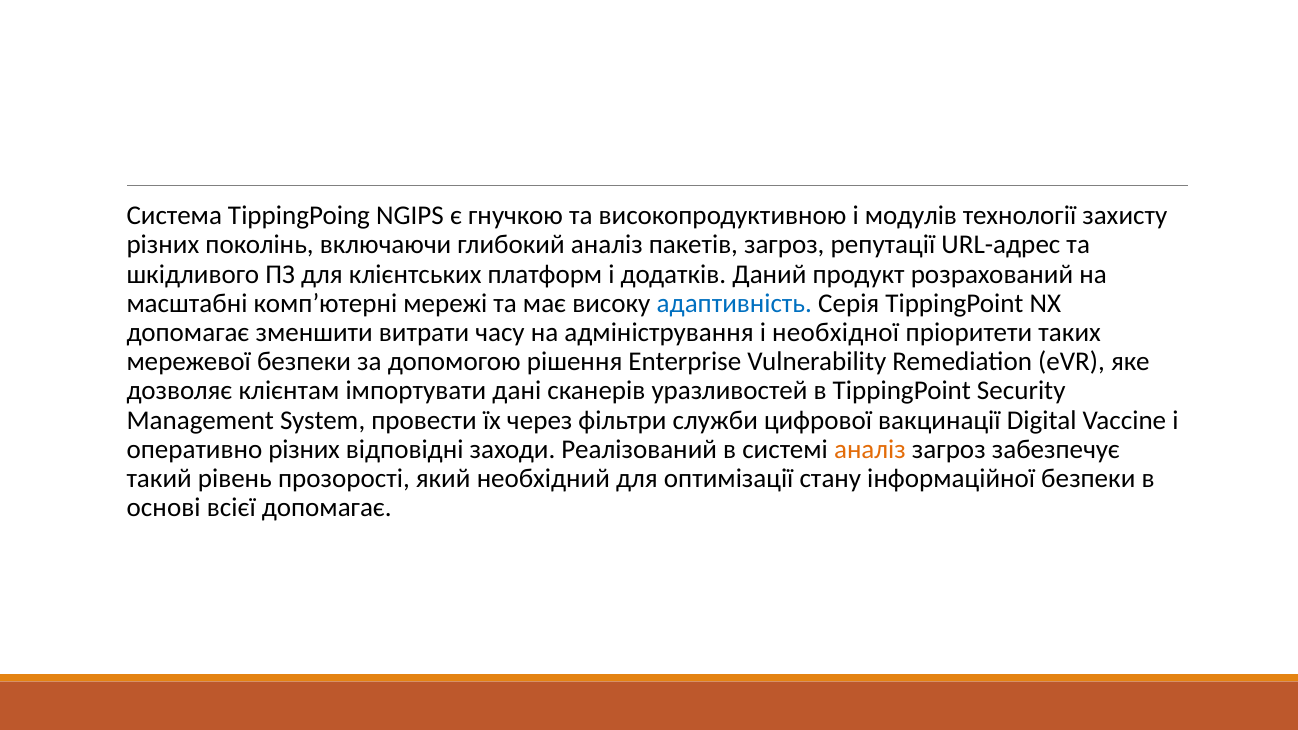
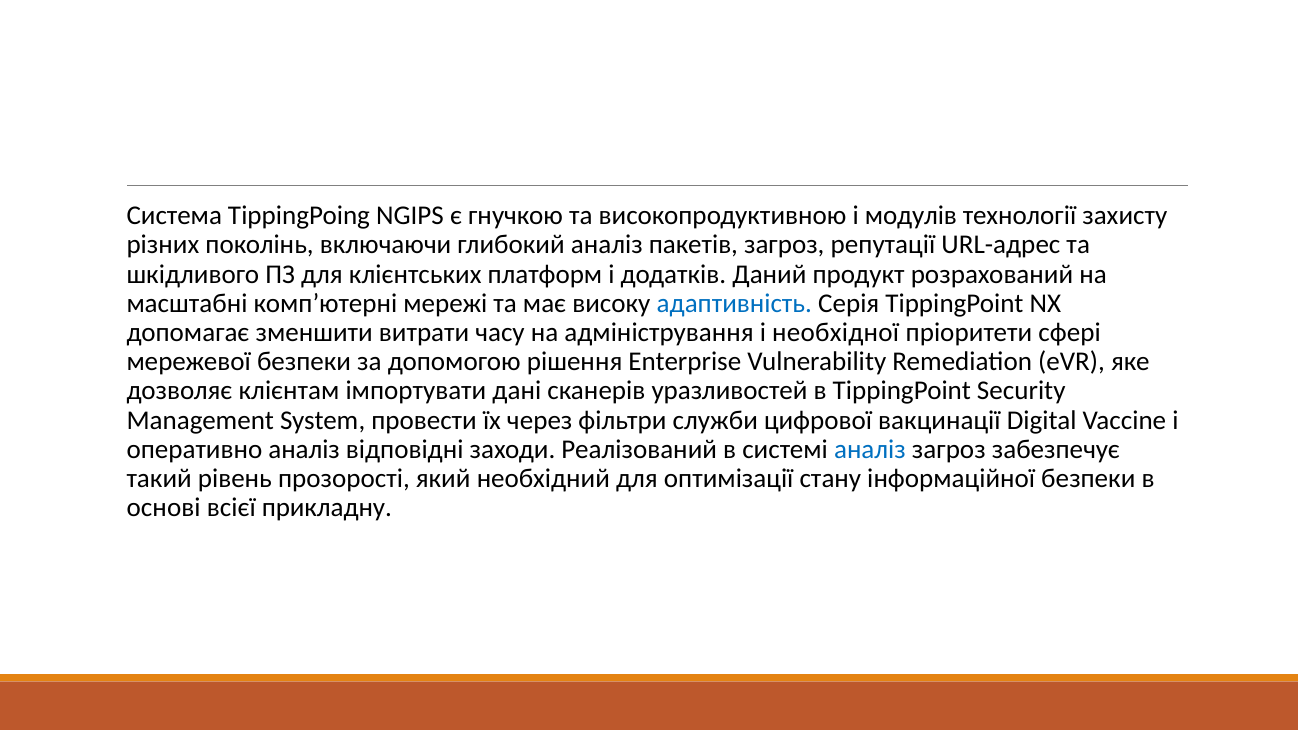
таких: таких -> сфері
оперативно різних: різних -> аналіз
аналіз at (870, 449) colour: orange -> blue
всієї допомагає: допомагає -> прикладну
